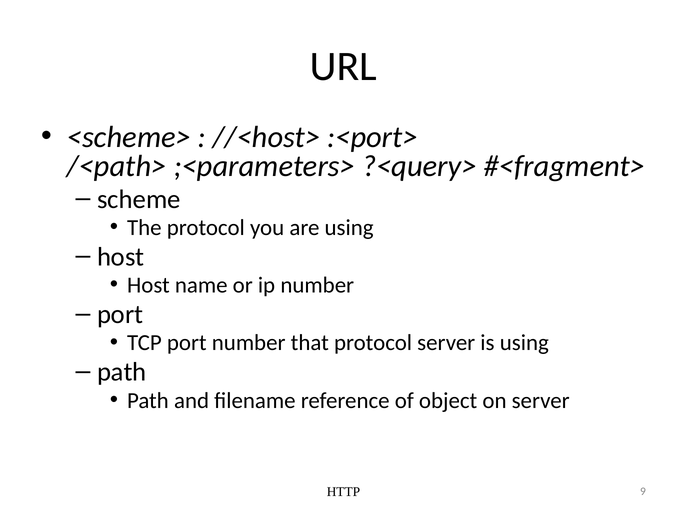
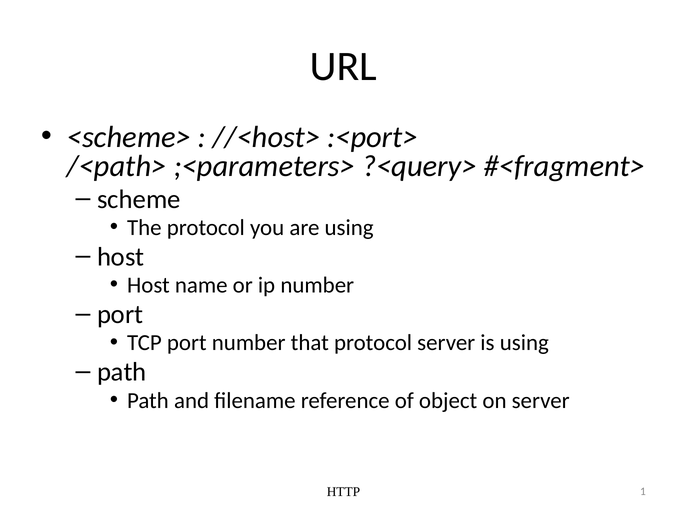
9: 9 -> 1
